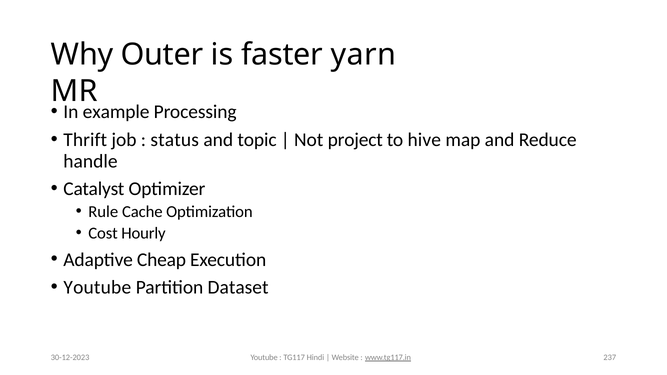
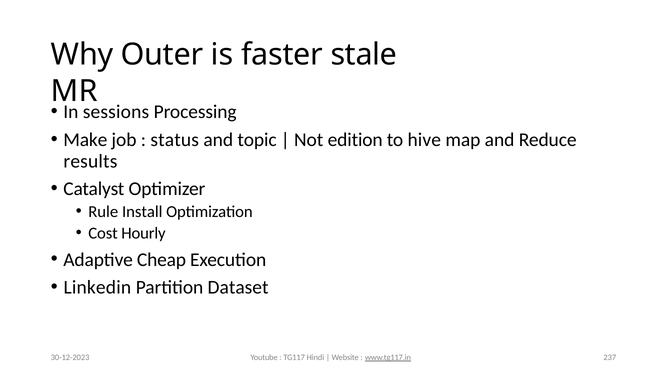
yarn: yarn -> stale
example: example -> sessions
Thrift: Thrift -> Make
project: project -> edition
handle: handle -> results
Cache: Cache -> Install
Youtube at (97, 288): Youtube -> Linkedin
